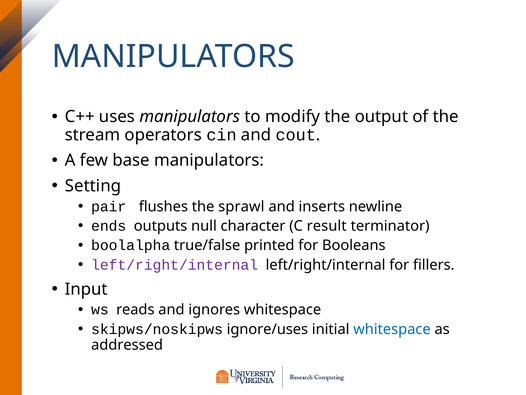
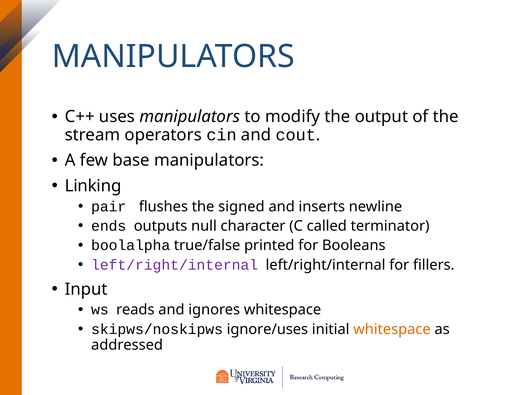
Setting: Setting -> Linking
sprawl: sprawl -> signed
result: result -> called
whitespace at (392, 329) colour: blue -> orange
